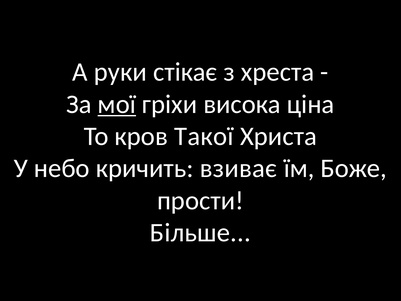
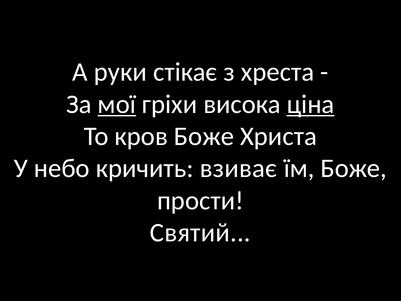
ціна underline: none -> present
кров Такої: Такої -> Боже
Більше: Більше -> Святий
